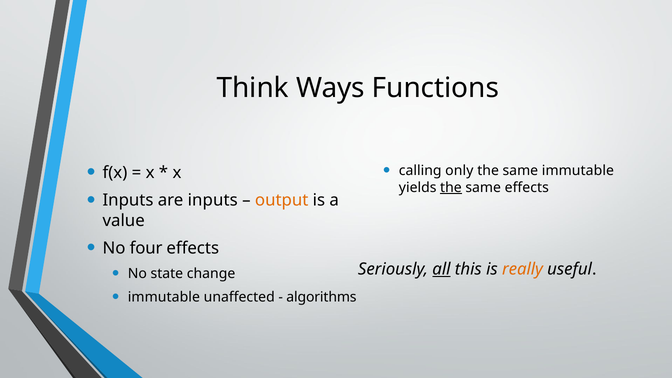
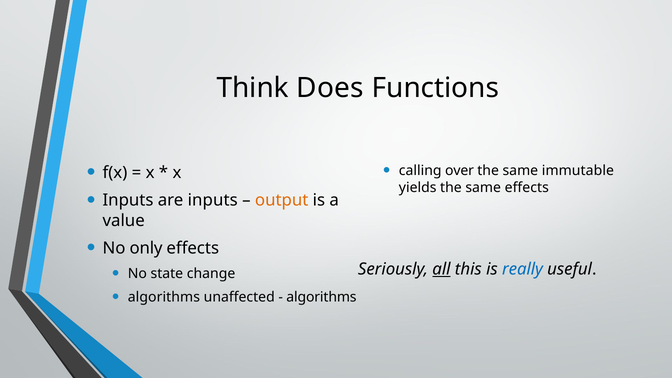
Ways: Ways -> Does
only: only -> over
the at (451, 188) underline: present -> none
four: four -> only
really colour: orange -> blue
immutable at (164, 297): immutable -> algorithms
